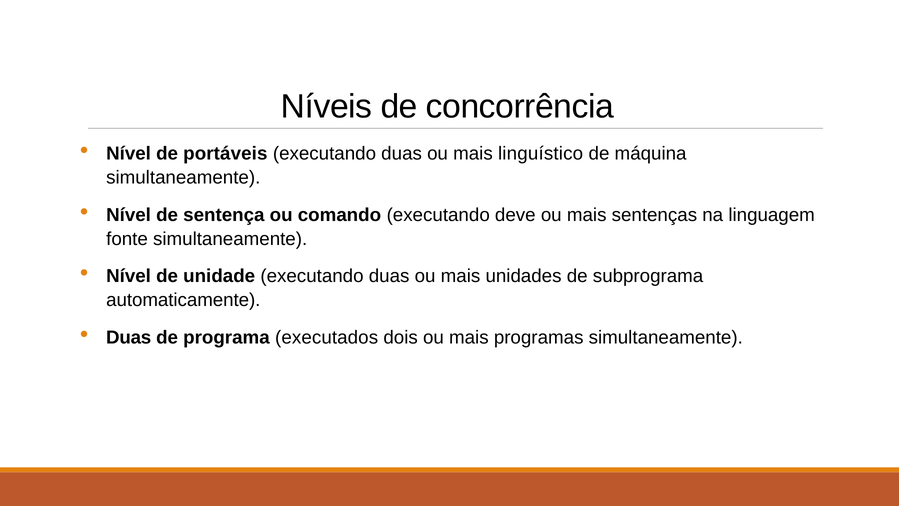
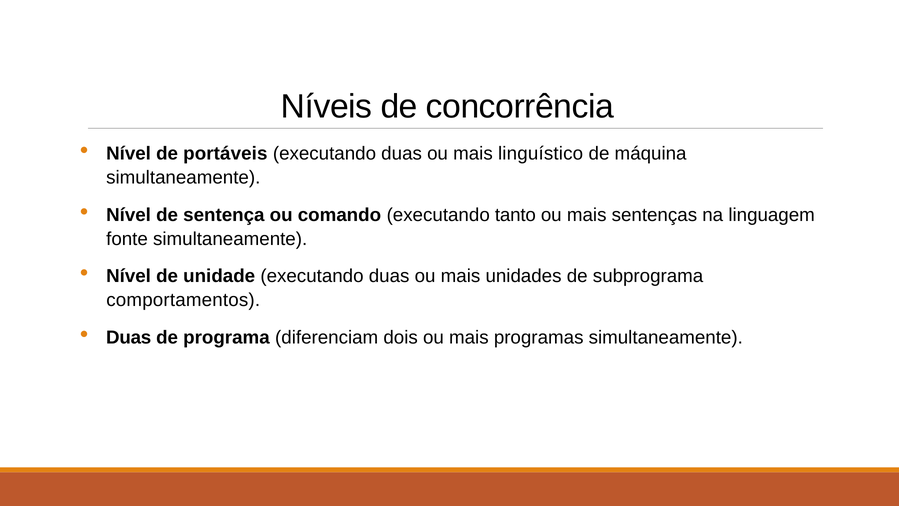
deve: deve -> tanto
automaticamente: automaticamente -> comportamentos
executados: executados -> diferenciam
